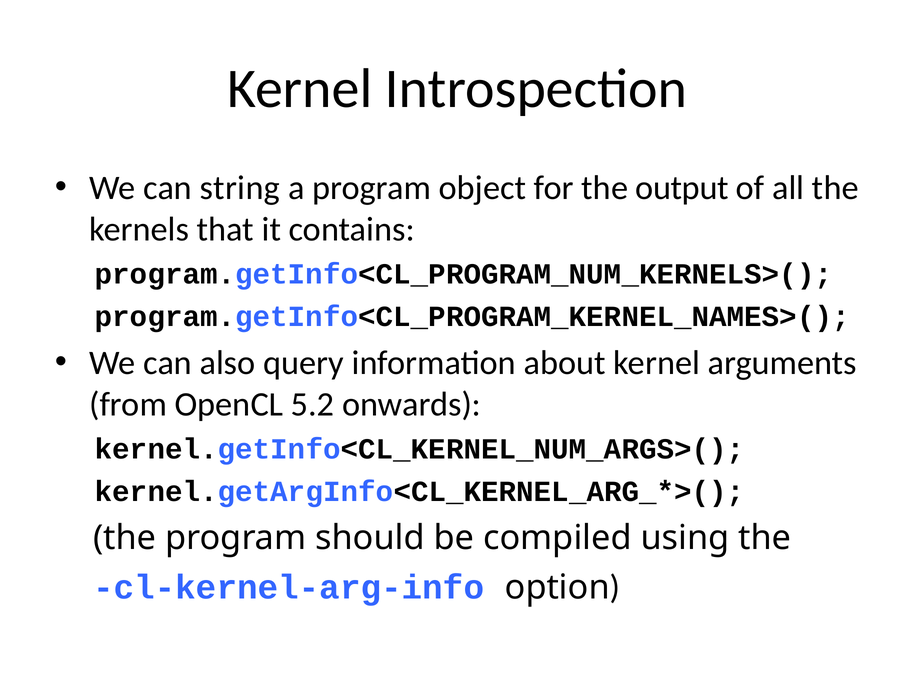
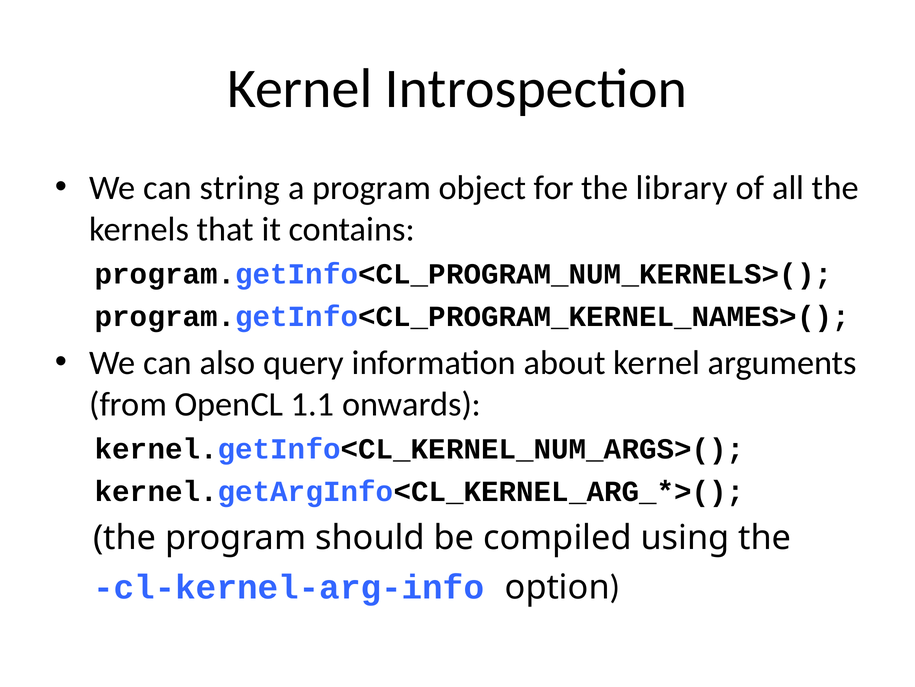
output: output -> library
5.2: 5.2 -> 1.1
